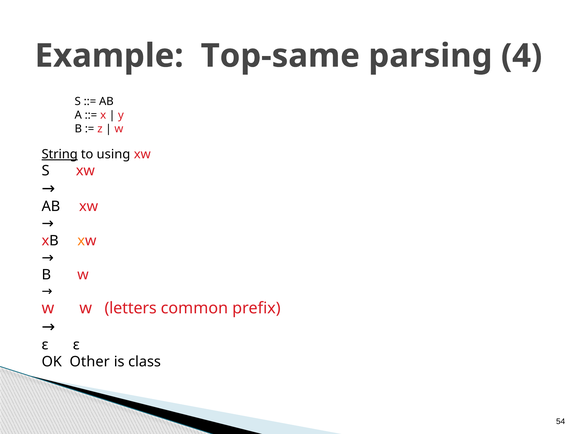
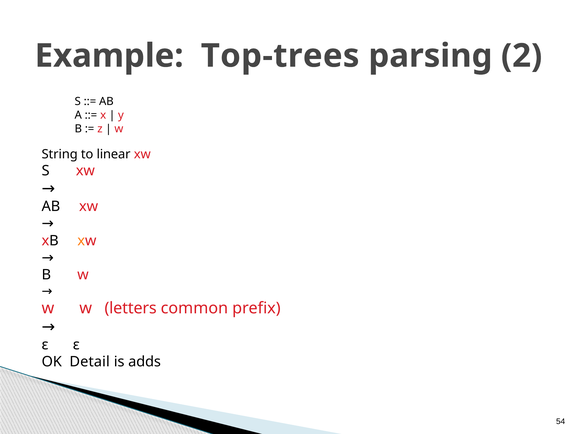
Top-same: Top-same -> Top-trees
4: 4 -> 2
String underline: present -> none
using: using -> linear
Other: Other -> Detail
class: class -> adds
